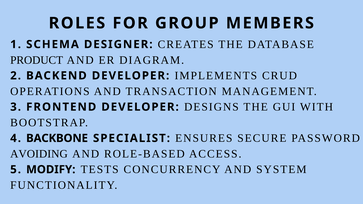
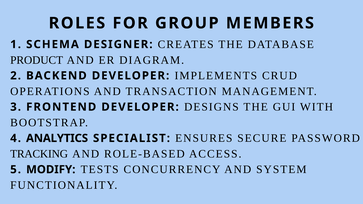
BACKBONE: BACKBONE -> ANALYTICS
AVOIDING: AVOIDING -> TRACKING
